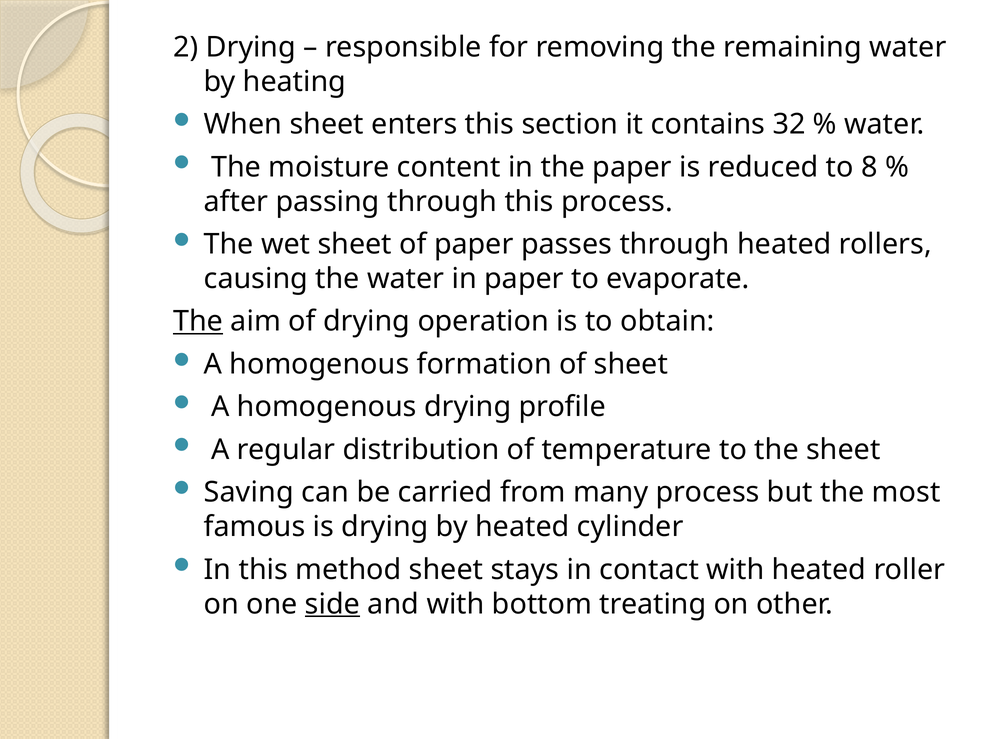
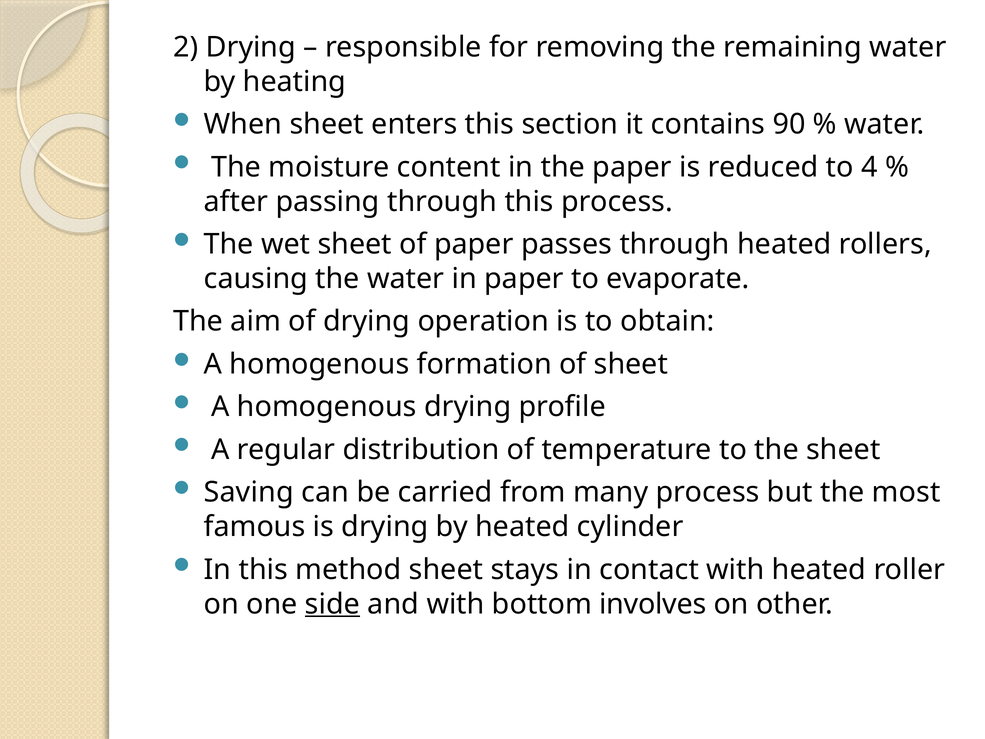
32: 32 -> 90
8: 8 -> 4
The at (198, 321) underline: present -> none
treating: treating -> involves
